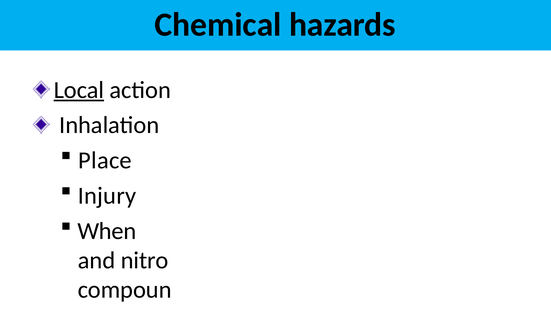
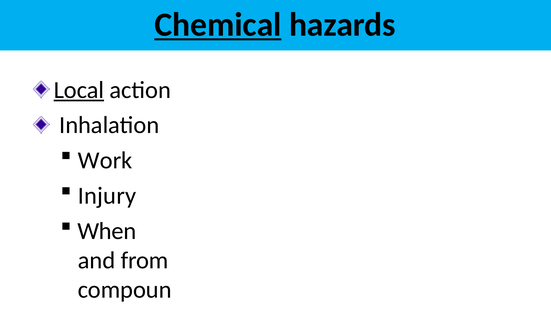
Chemical underline: none -> present
Place: Place -> Work
nitro: nitro -> from
